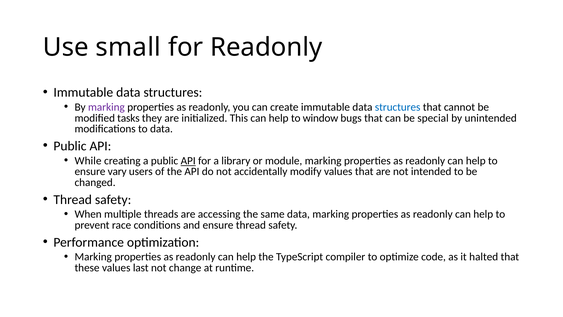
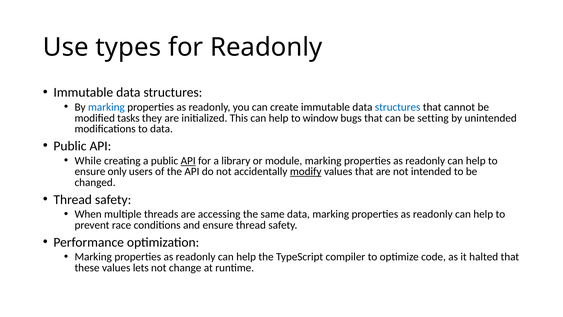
small: small -> types
marking at (106, 107) colour: purple -> blue
special: special -> setting
vary: vary -> only
modify underline: none -> present
last: last -> lets
